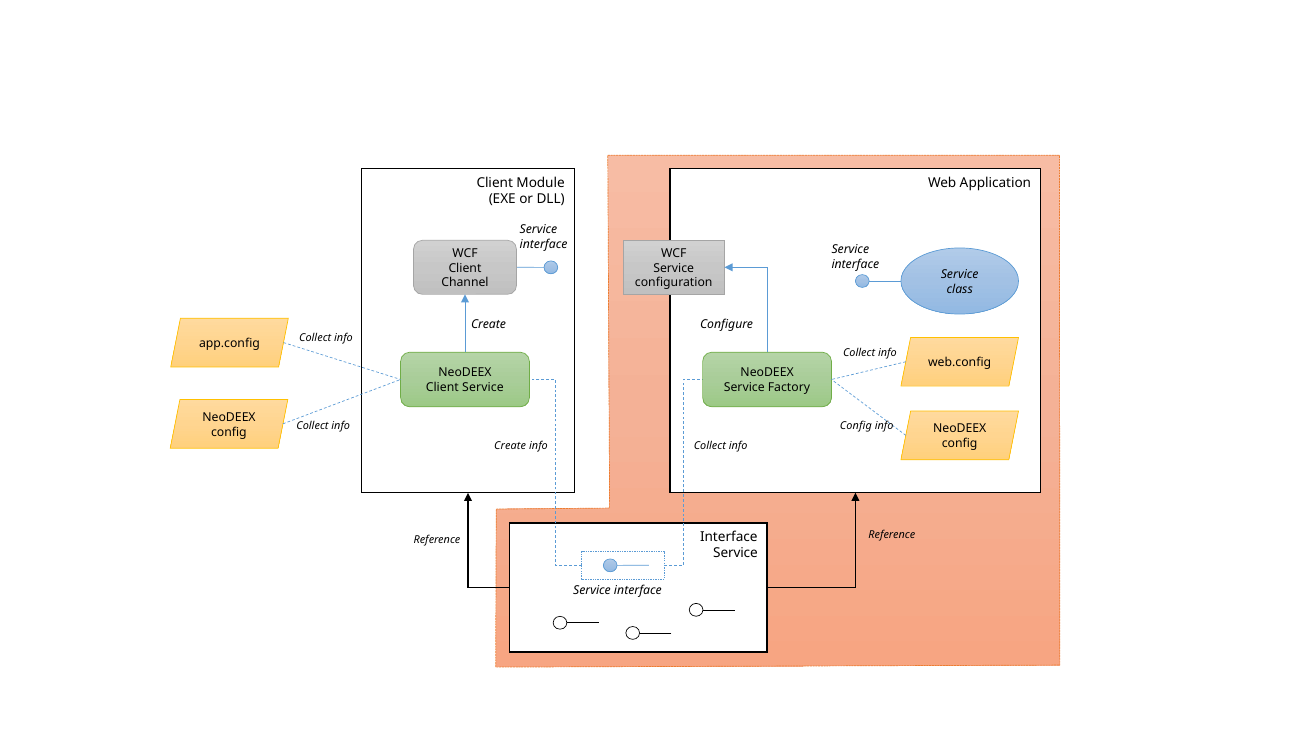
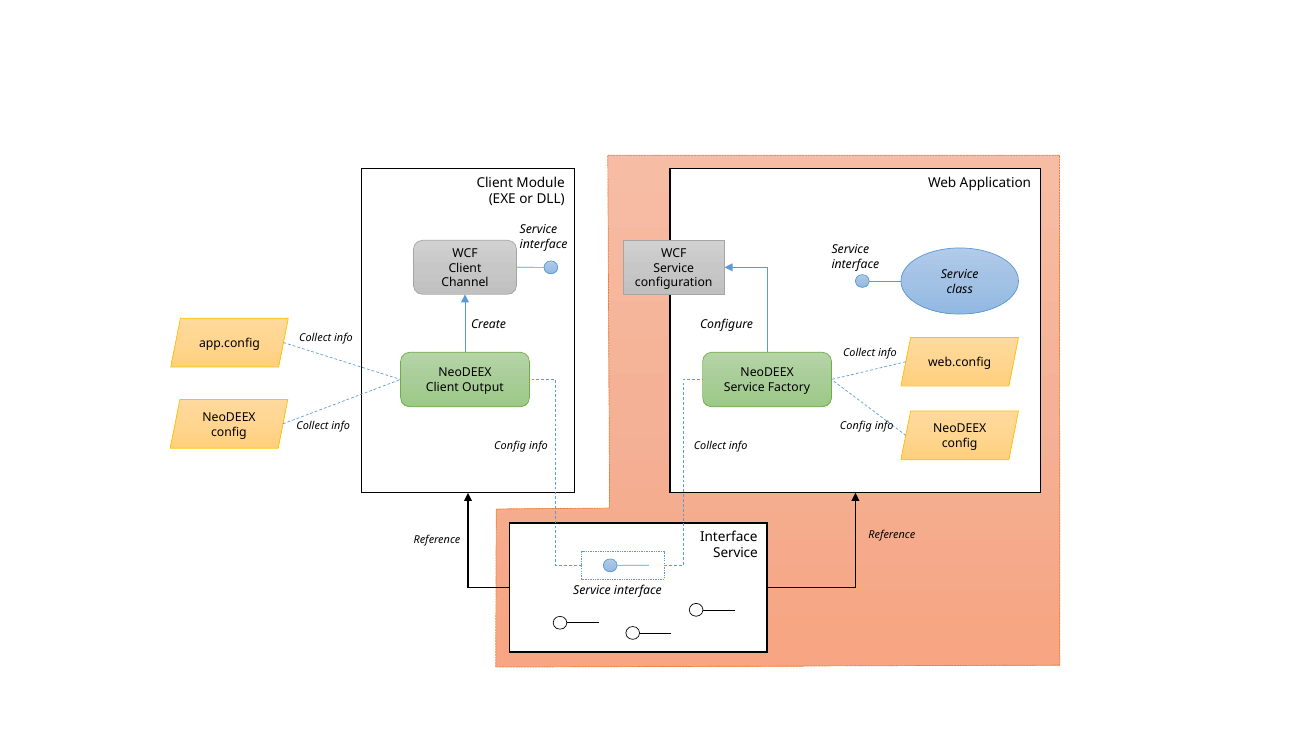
Client Service: Service -> Output
Create at (510, 446): Create -> Config
